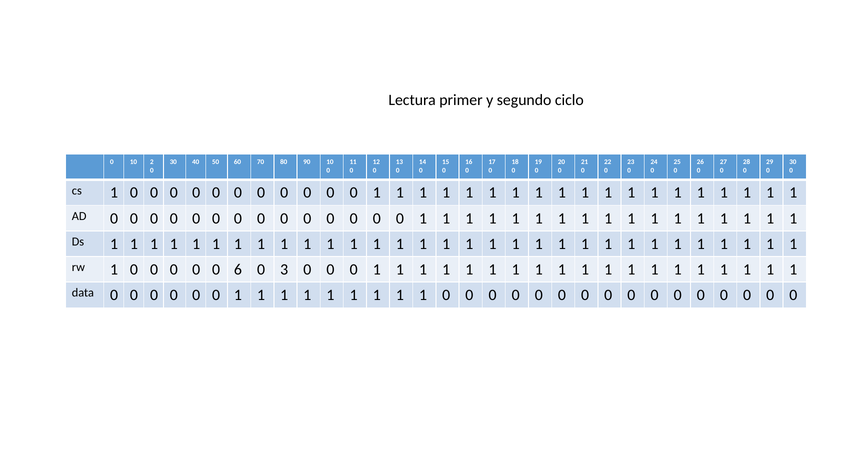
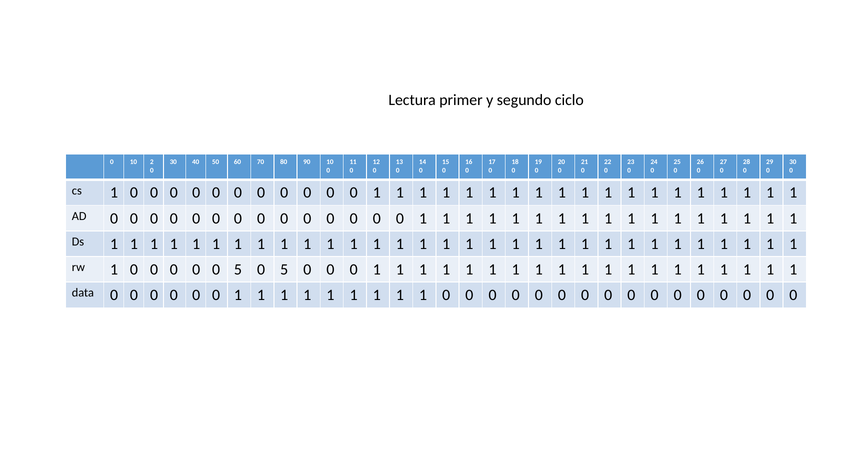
0 0 6: 6 -> 5
3 at (284, 269): 3 -> 5
